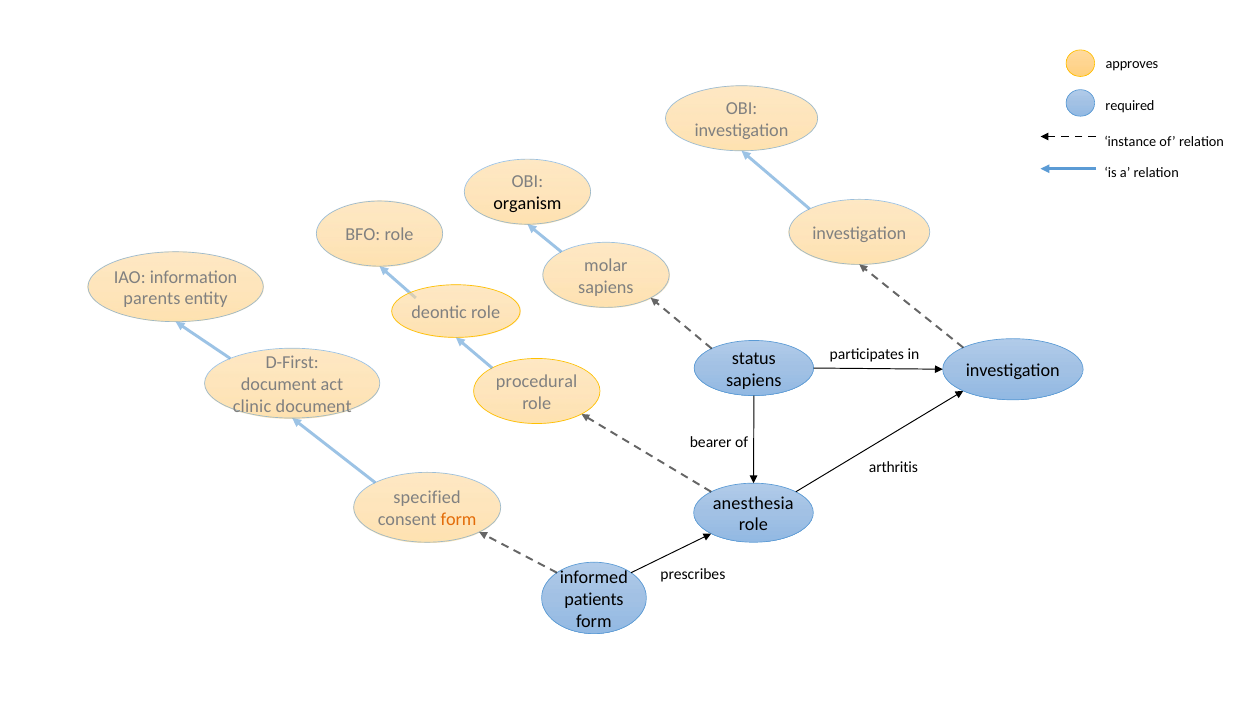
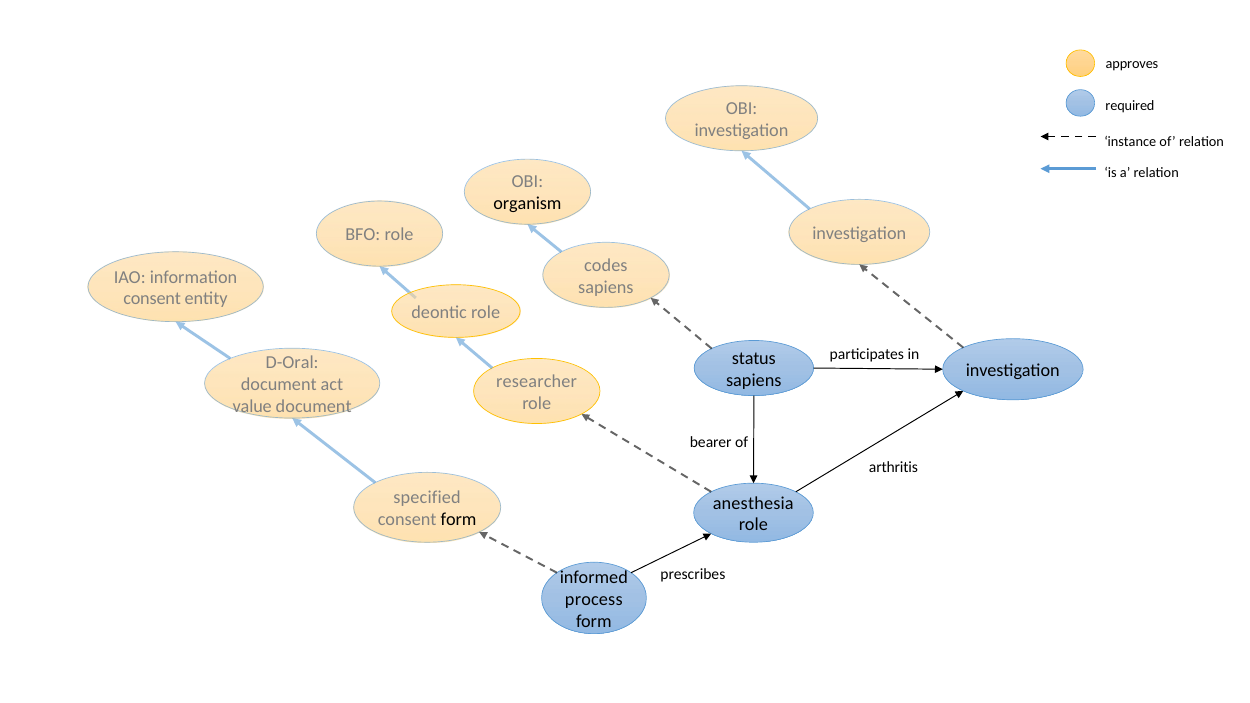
molar: molar -> codes
parents at (152, 299): parents -> consent
D-First: D-First -> D-Oral
procedural: procedural -> researcher
clinic: clinic -> value
form at (458, 520) colour: orange -> black
patients: patients -> process
